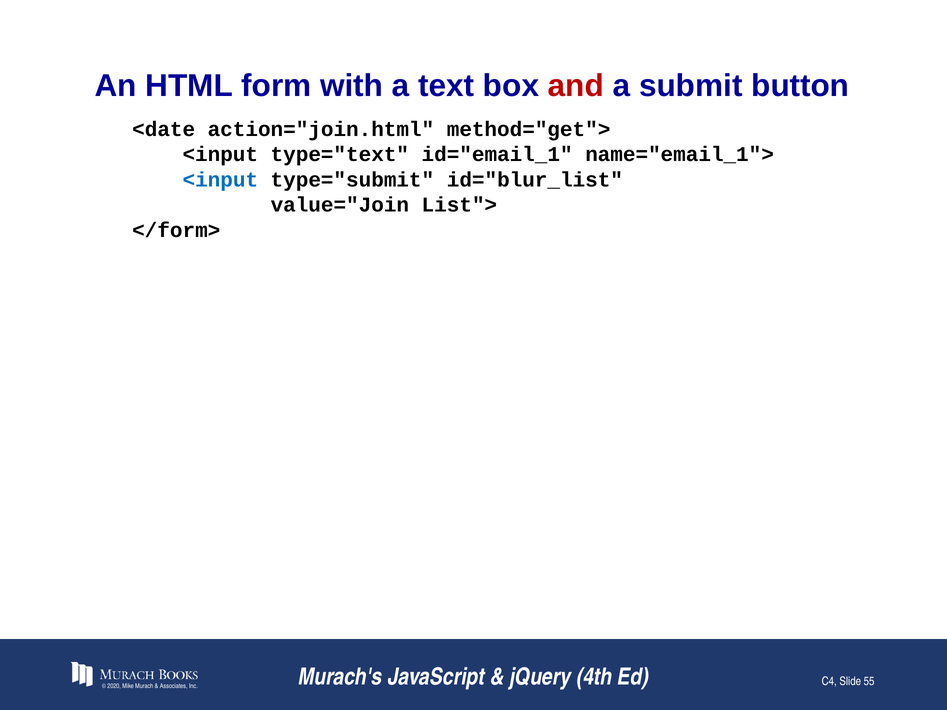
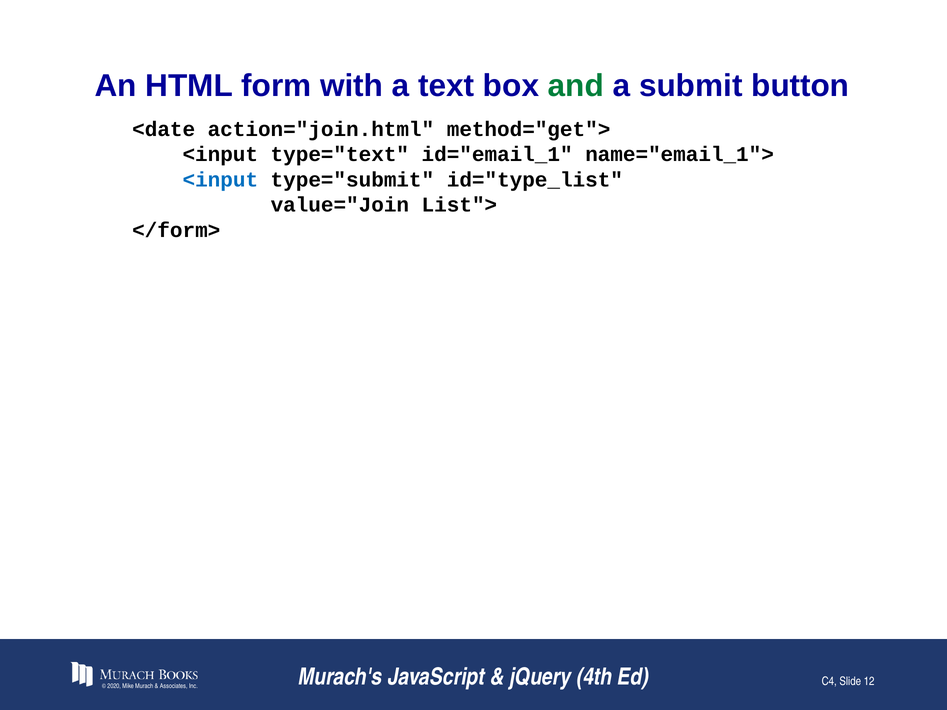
and colour: red -> green
id="blur_list: id="blur_list -> id="type_list
55: 55 -> 12
